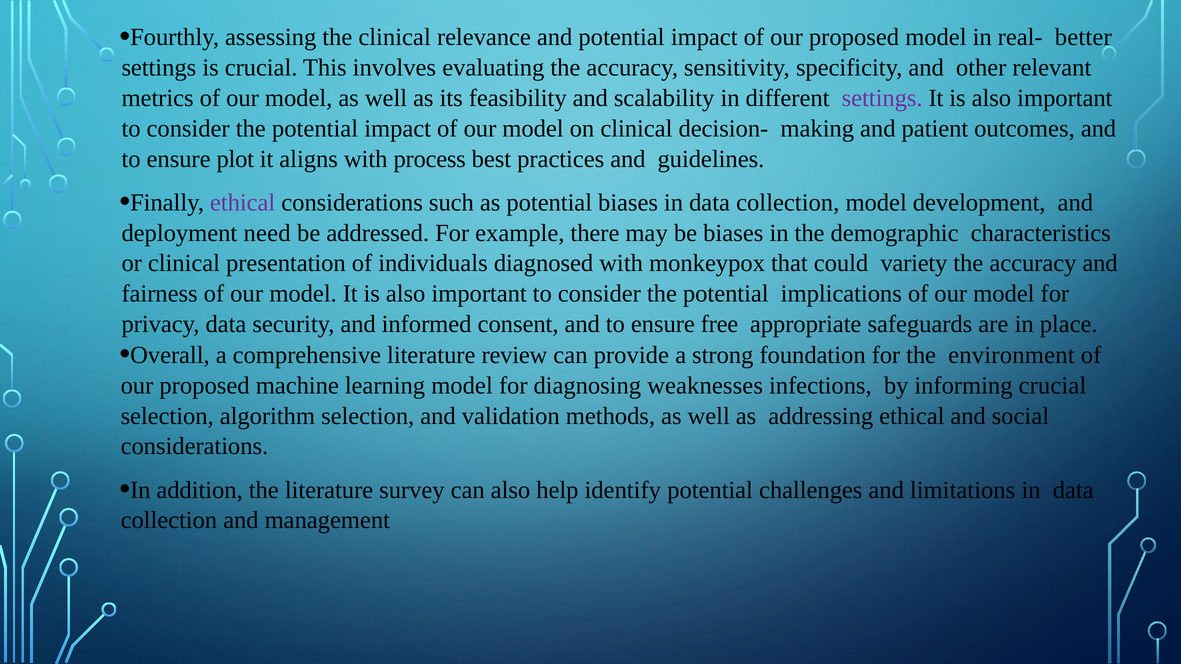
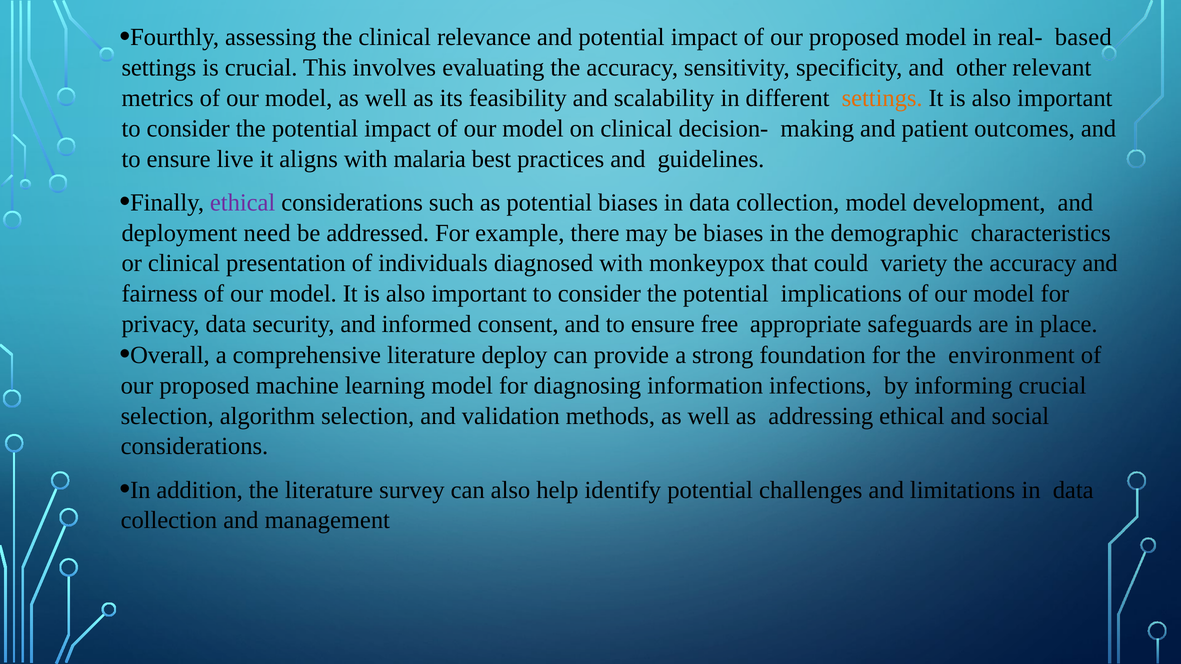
better: better -> based
settings at (882, 98) colour: purple -> orange
plot: plot -> live
process: process -> malaria
review: review -> deploy
weaknesses: weaknesses -> information
